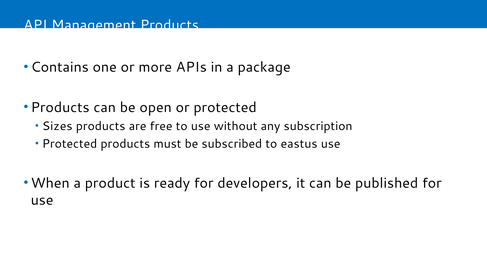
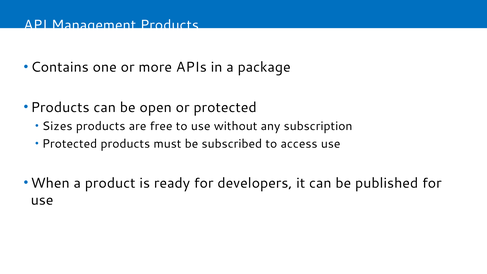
eastus: eastus -> access
